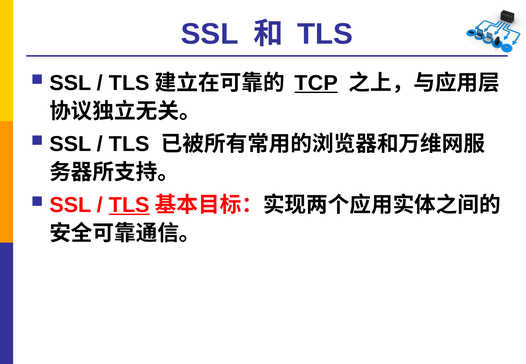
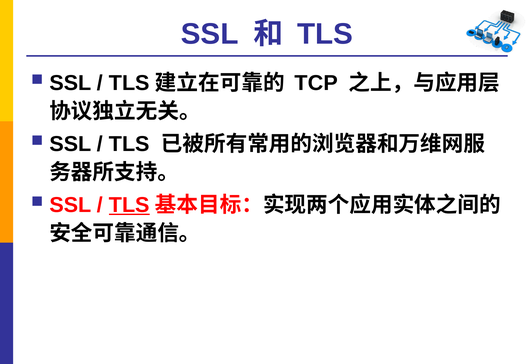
TCP underline: present -> none
